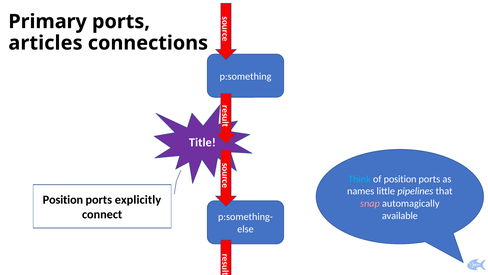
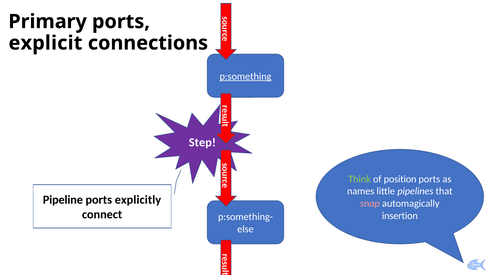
articles: articles -> explicit
p:something underline: none -> present
Title: Title -> Step
Think colour: light blue -> light green
Position at (63, 200): Position -> Pipeline
available: available -> insertion
